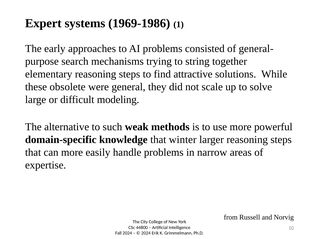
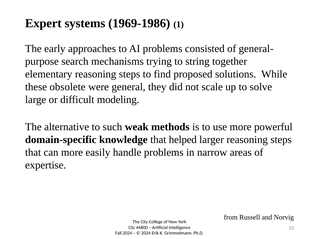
attractive: attractive -> proposed
winter: winter -> helped
